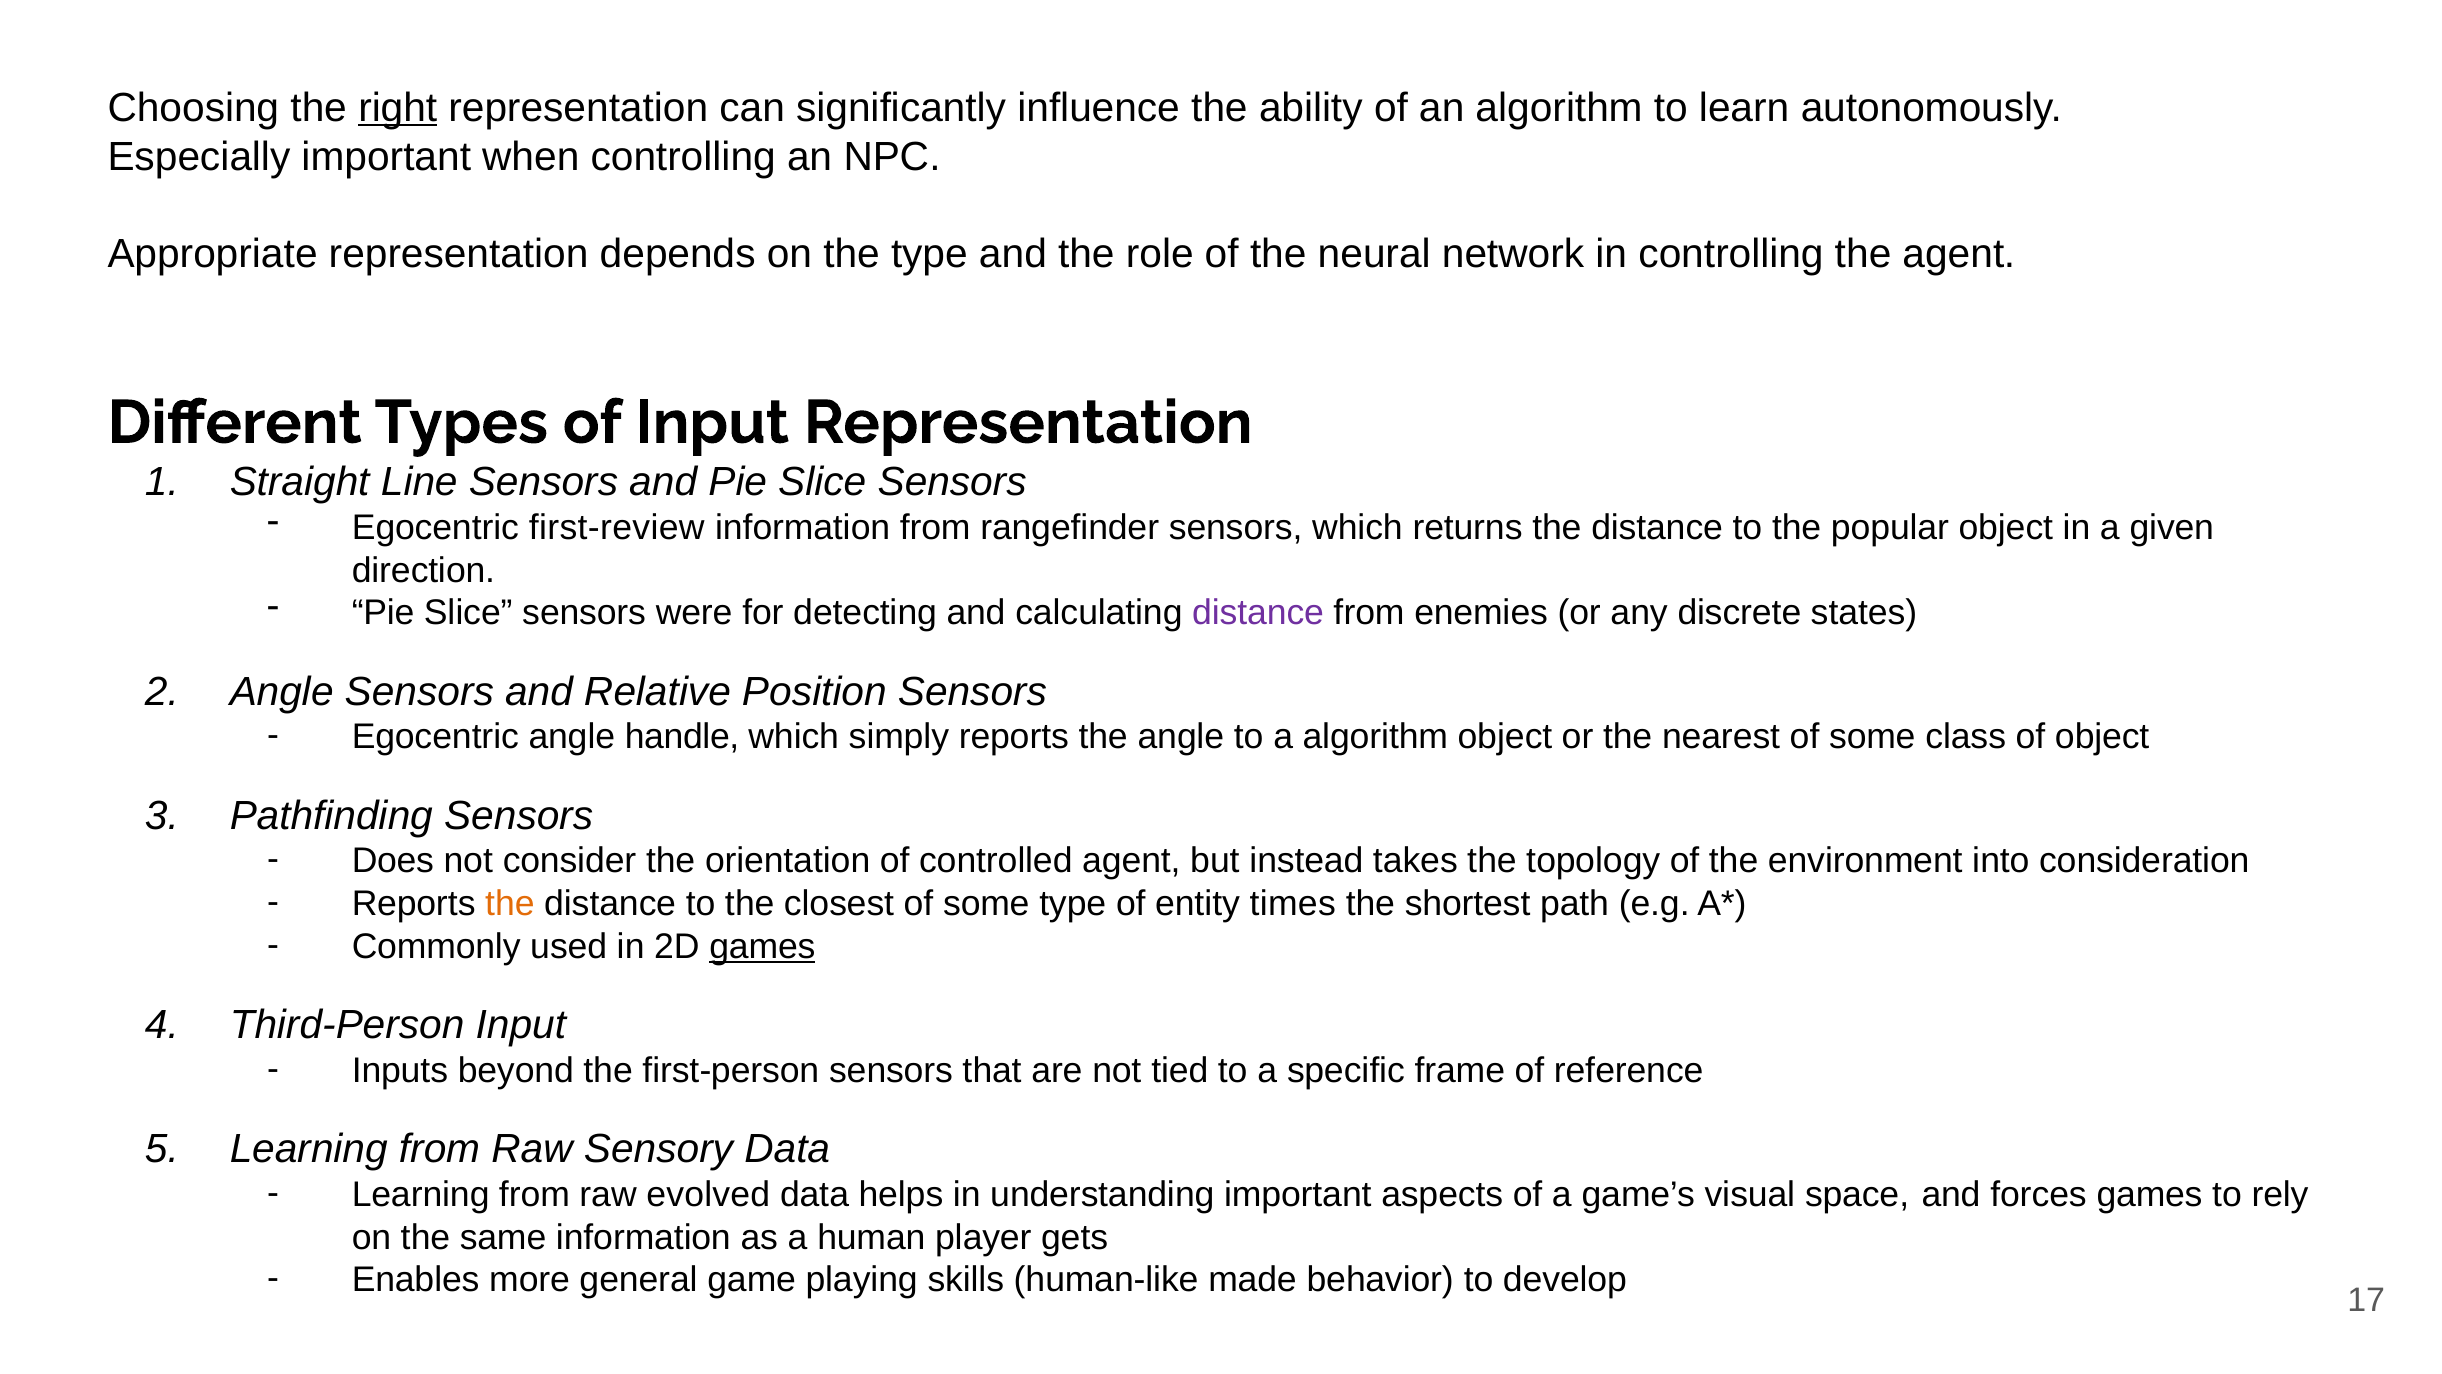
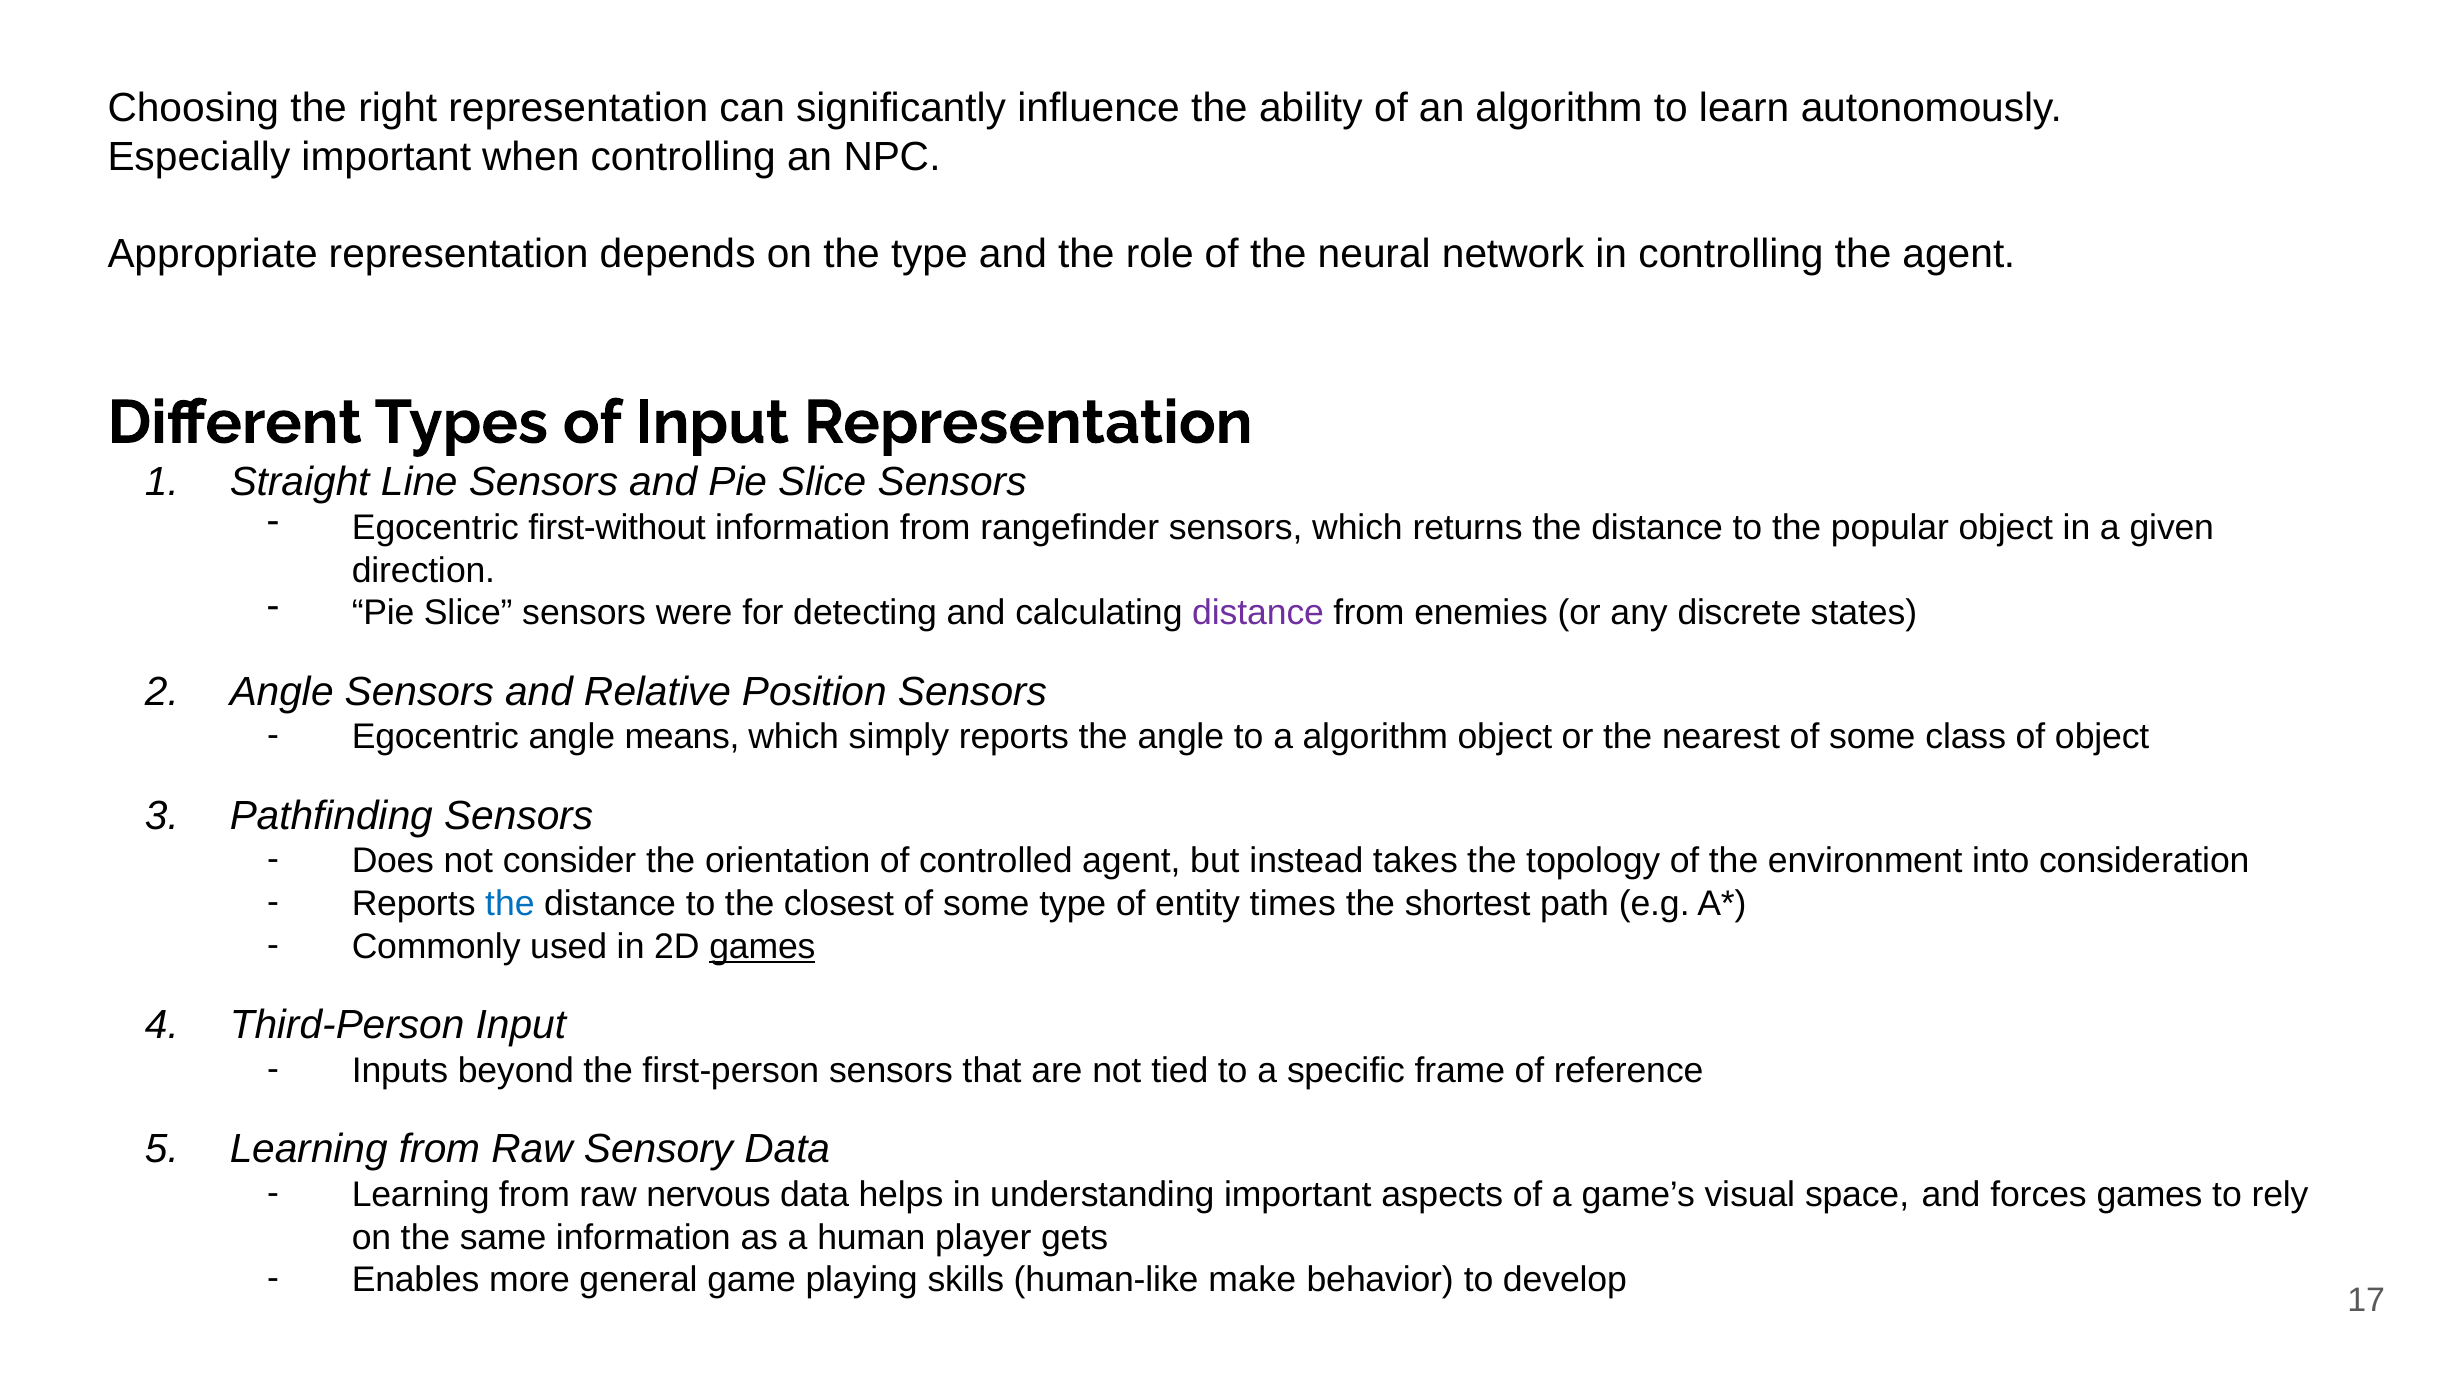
right underline: present -> none
first-review: first-review -> first-without
handle: handle -> means
the at (510, 904) colour: orange -> blue
evolved: evolved -> nervous
made: made -> make
